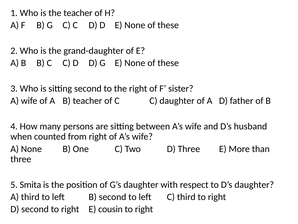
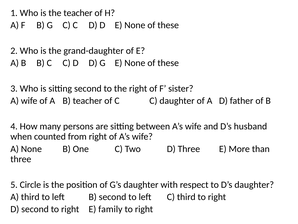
Smita: Smita -> Circle
cousin: cousin -> family
